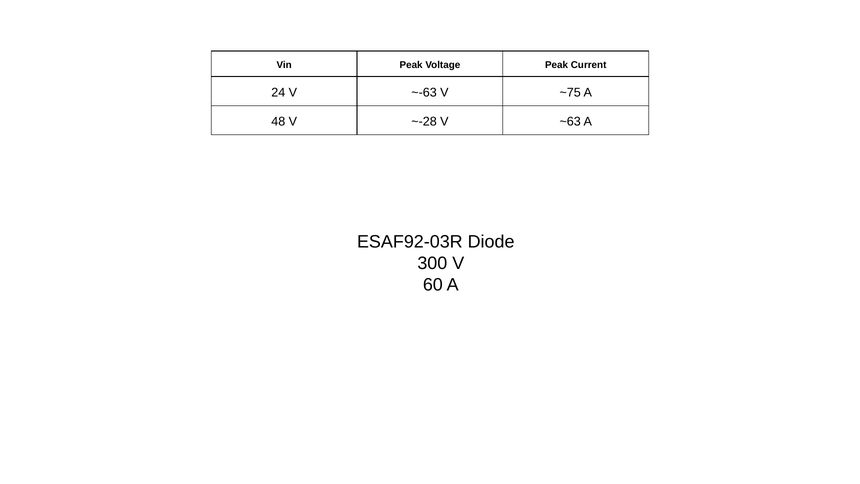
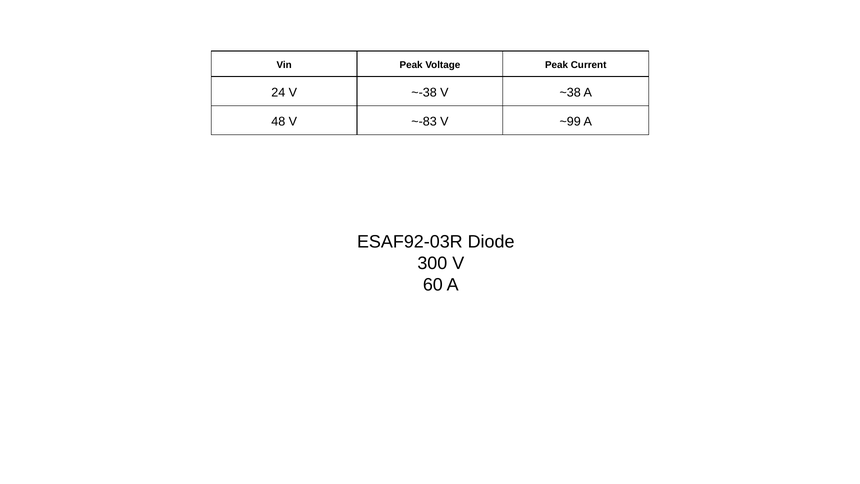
~-63: ~-63 -> ~-38
~75: ~75 -> ~38
~-28: ~-28 -> ~-83
~63: ~63 -> ~99
